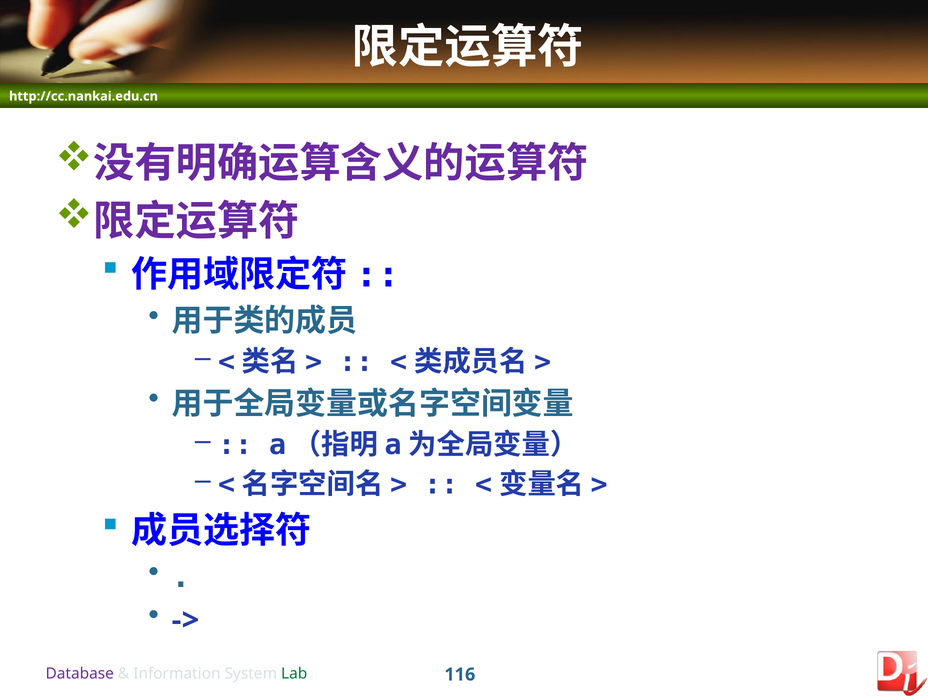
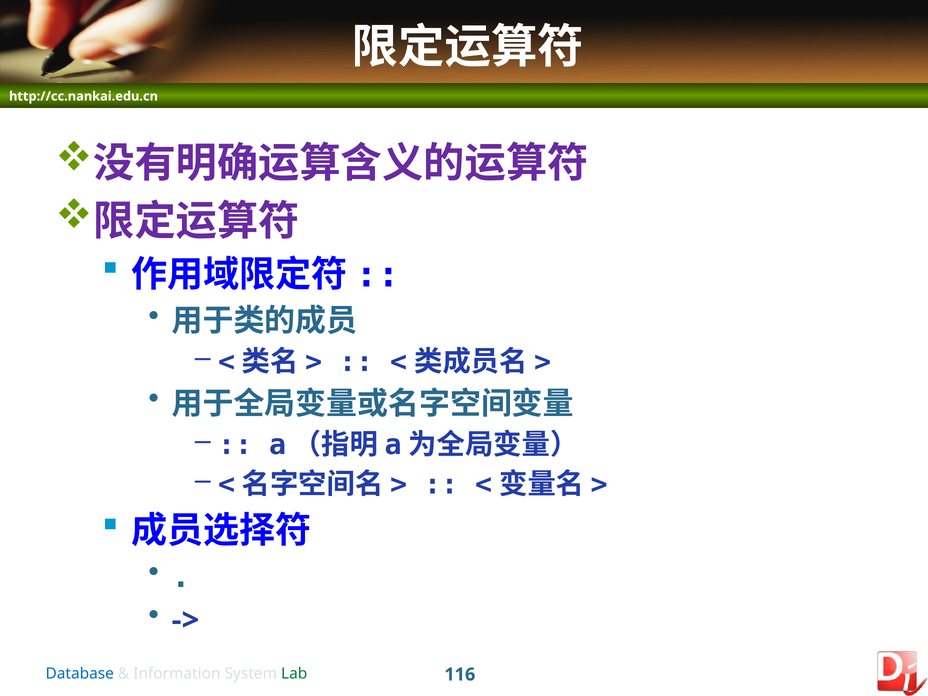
Database colour: purple -> blue
